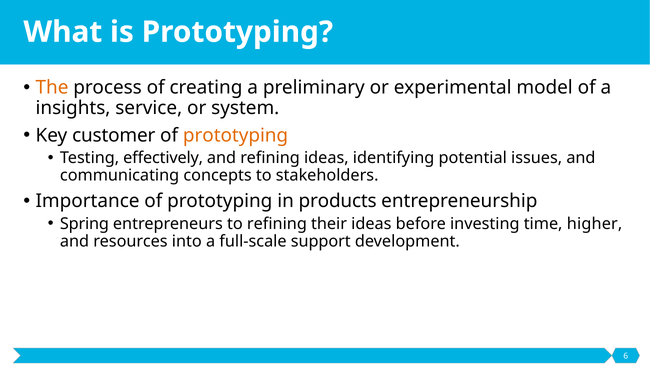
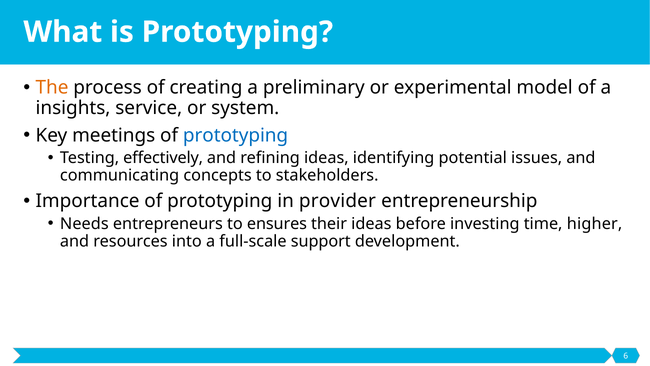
customer: customer -> meetings
prototyping at (236, 135) colour: orange -> blue
products: products -> provider
Spring: Spring -> Needs
to refining: refining -> ensures
